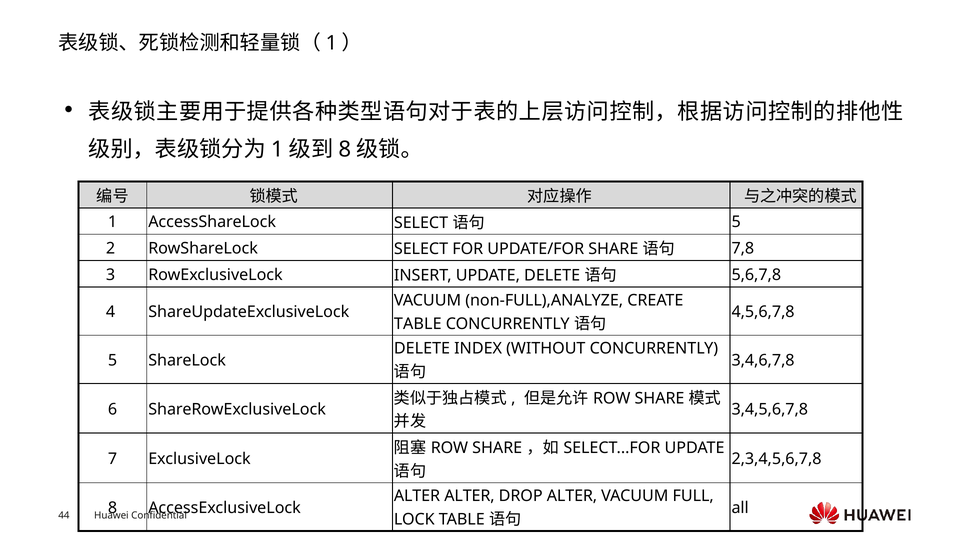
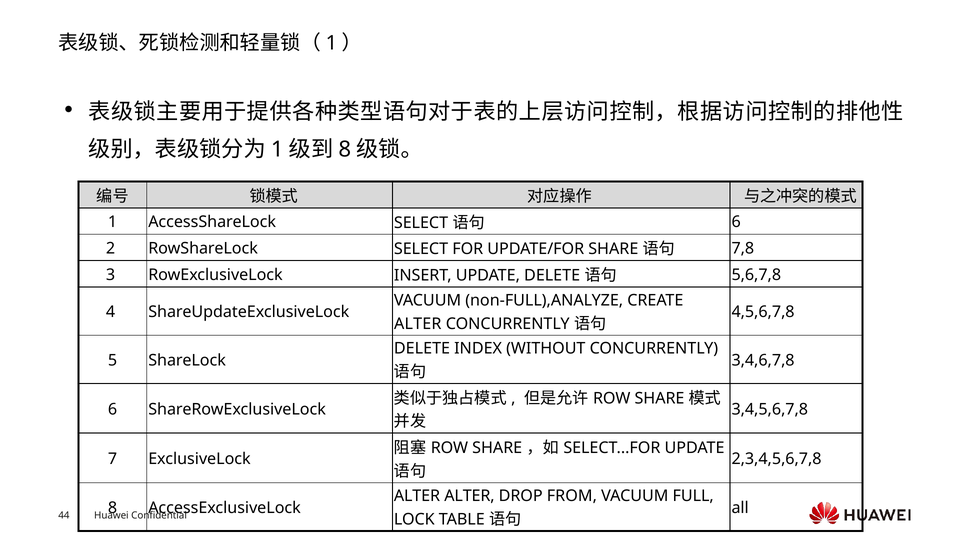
5 at (736, 222): 5 -> 6
TABLE at (418, 323): TABLE -> ALTER
DROP ALTER: ALTER -> FROM
